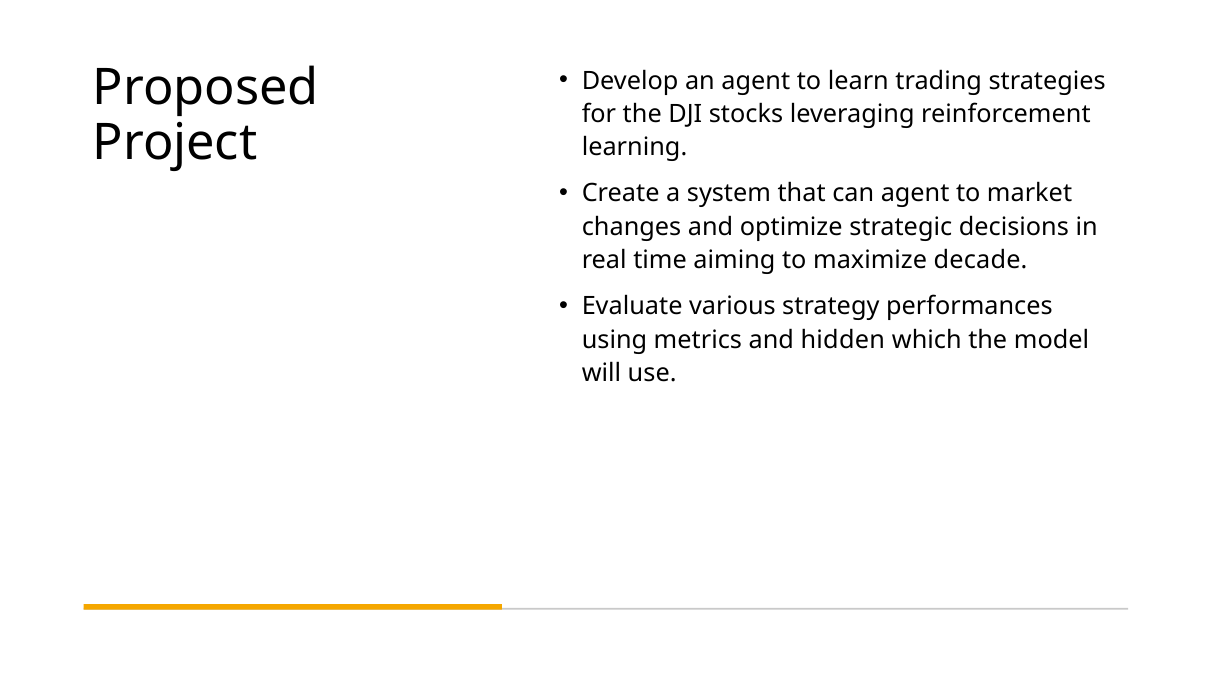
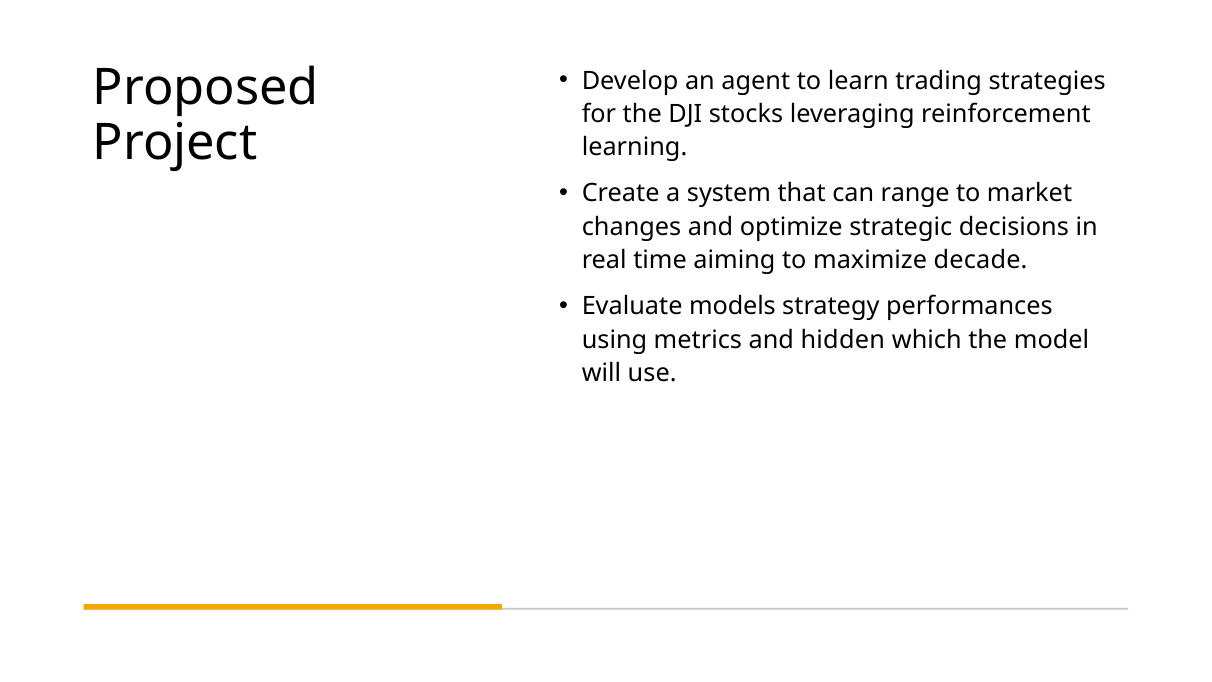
can agent: agent -> range
various: various -> models
